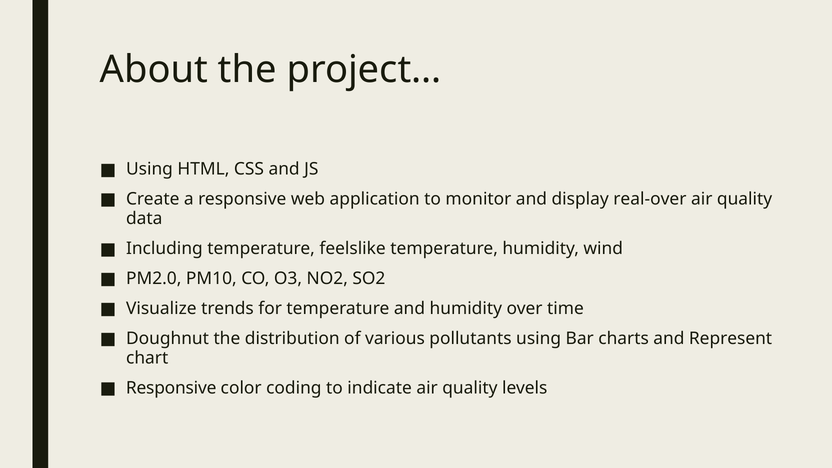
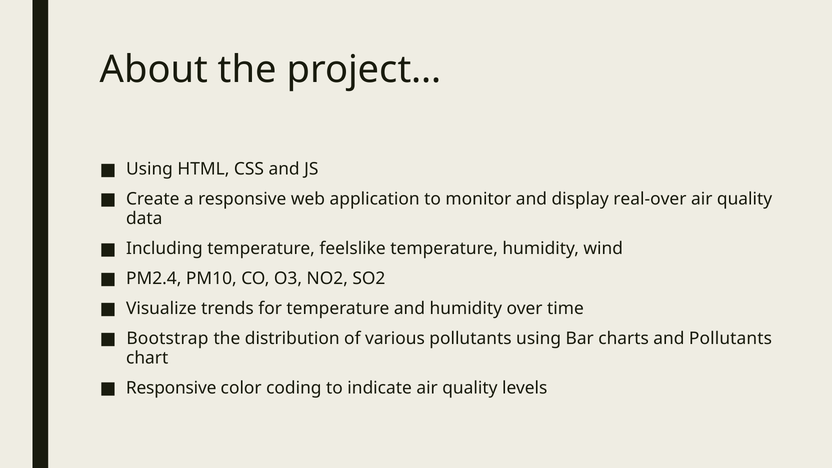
PM2.0: PM2.0 -> PM2.4
Doughnut: Doughnut -> Bootstrap
and Represent: Represent -> Pollutants
